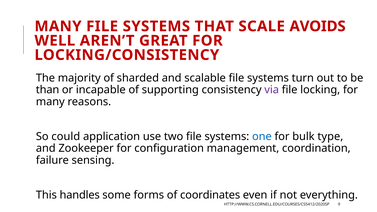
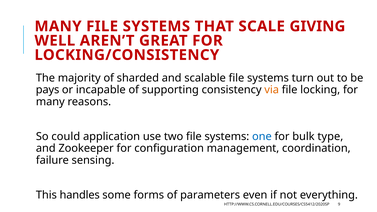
AVOIDS: AVOIDS -> GIVING
than: than -> pays
via colour: purple -> orange
coordinates: coordinates -> parameters
